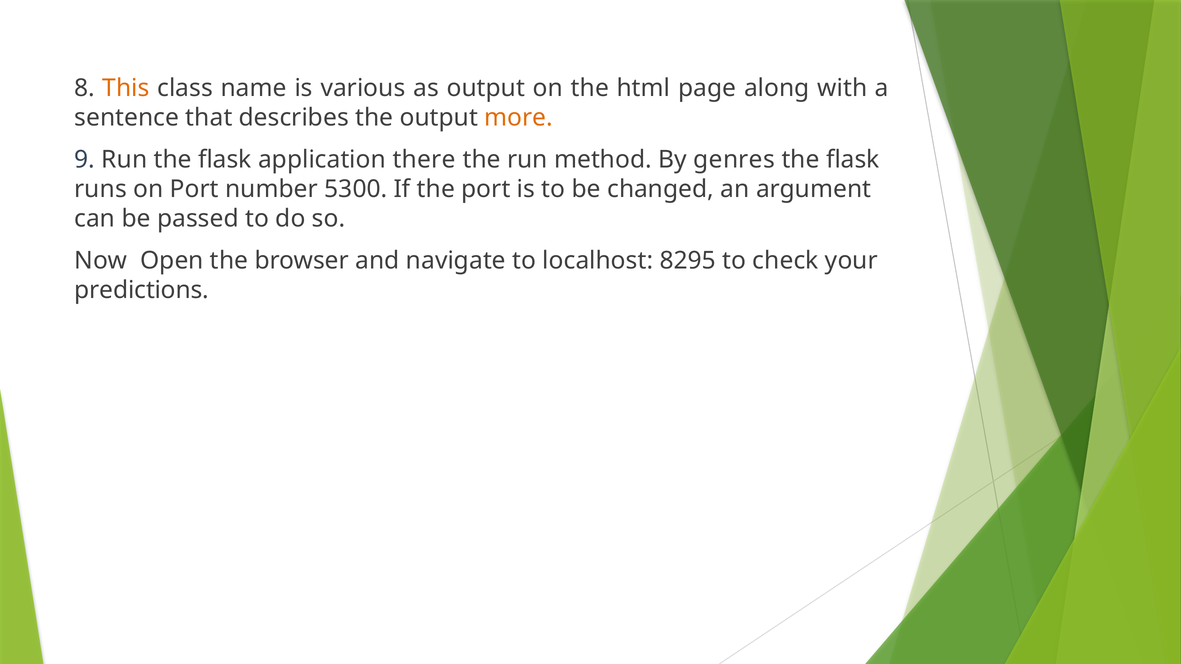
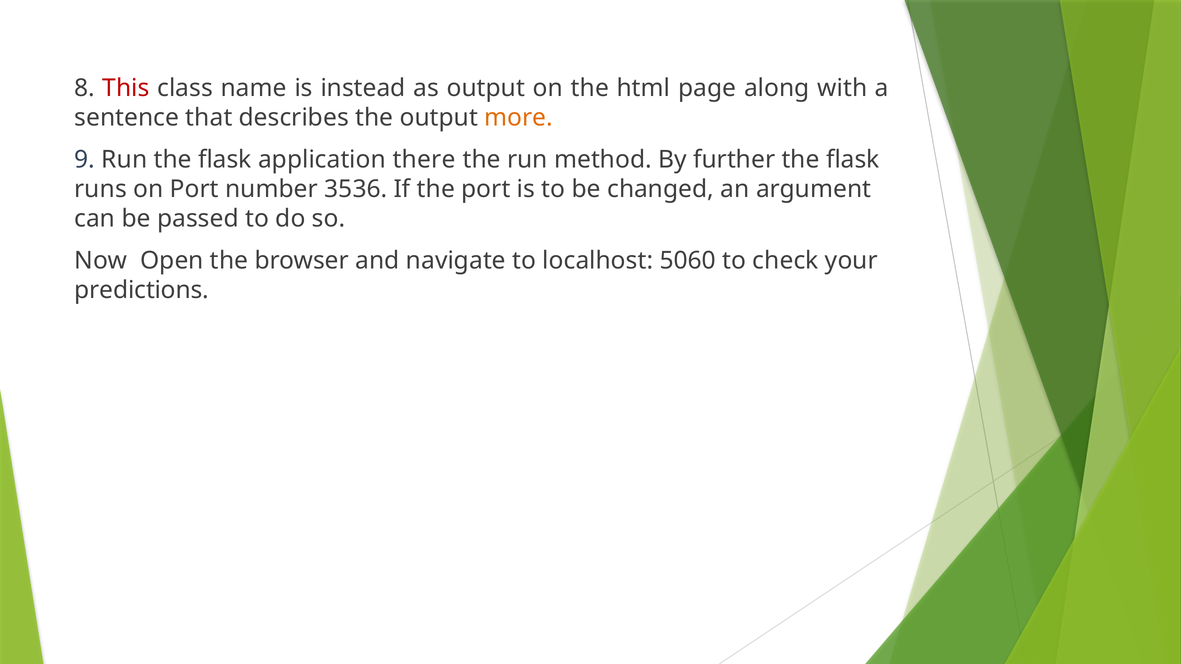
This colour: orange -> red
various: various -> instead
genres: genres -> further
5300: 5300 -> 3536
8295: 8295 -> 5060
